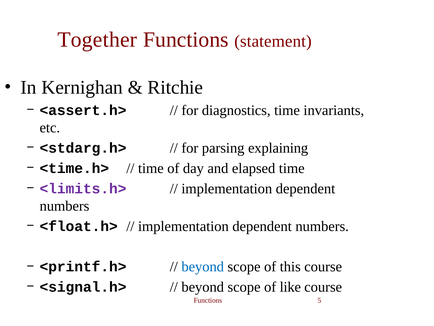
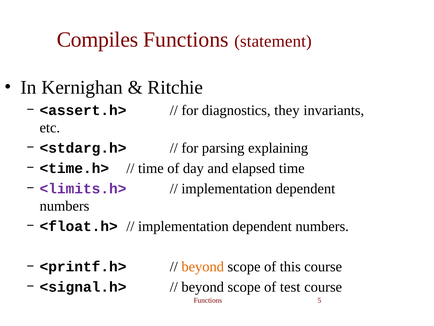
Together: Together -> Compiles
diagnostics time: time -> they
beyond at (203, 266) colour: blue -> orange
like: like -> test
